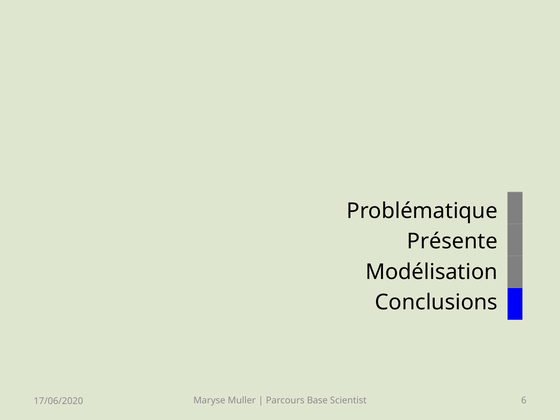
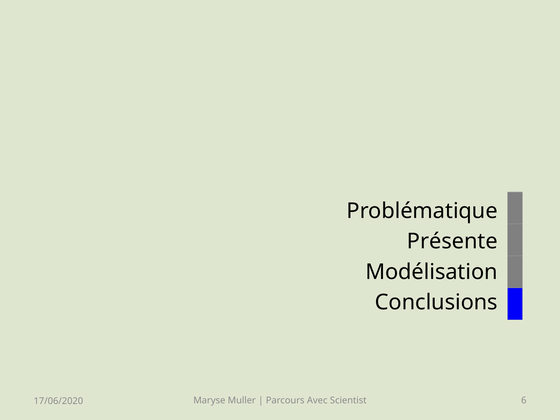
Base: Base -> Avec
